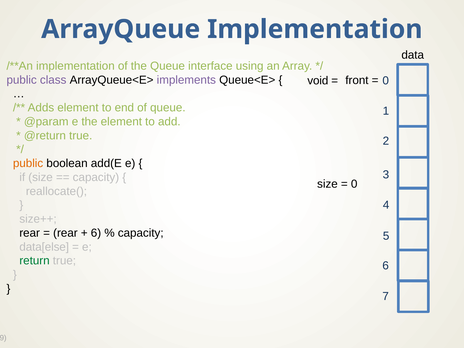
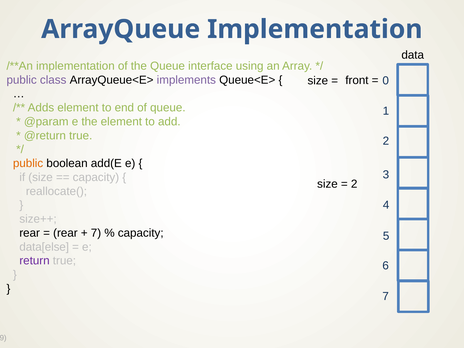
void at (318, 81): void -> size
0 at (354, 184): 0 -> 2
6 at (96, 233): 6 -> 7
return colour: green -> purple
